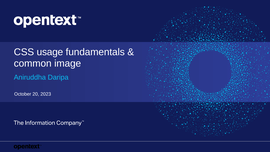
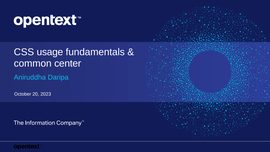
image: image -> center
